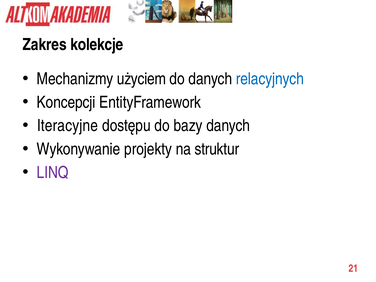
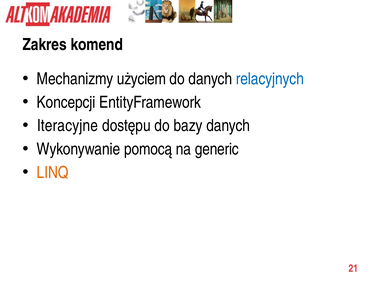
kolekcje: kolekcje -> komend
projekty: projekty -> pomocą
struktur: struktur -> generic
LINQ colour: purple -> orange
